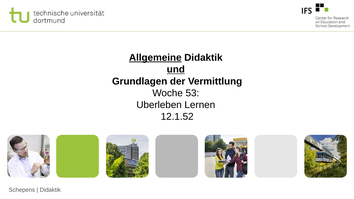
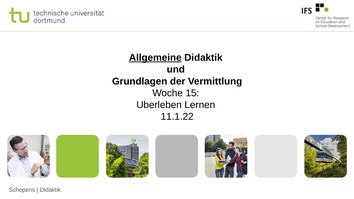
und underline: present -> none
53: 53 -> 15
12.1.52: 12.1.52 -> 11.1.22
